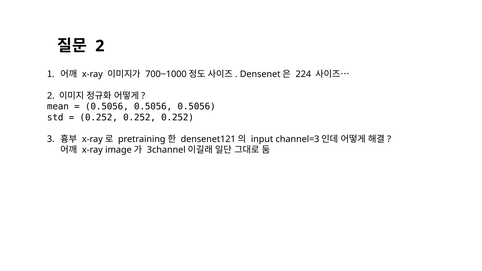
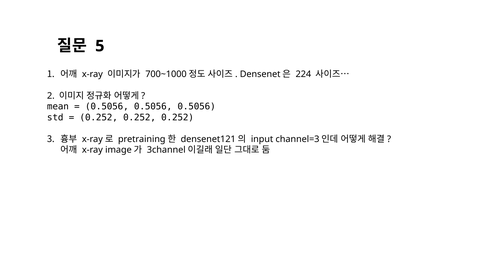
2 at (100, 46): 2 -> 5
